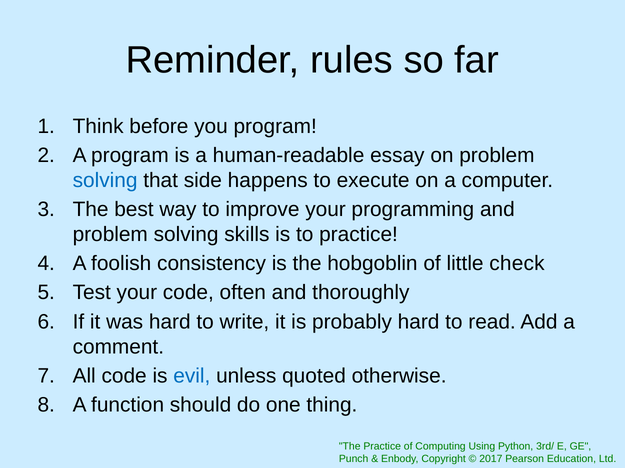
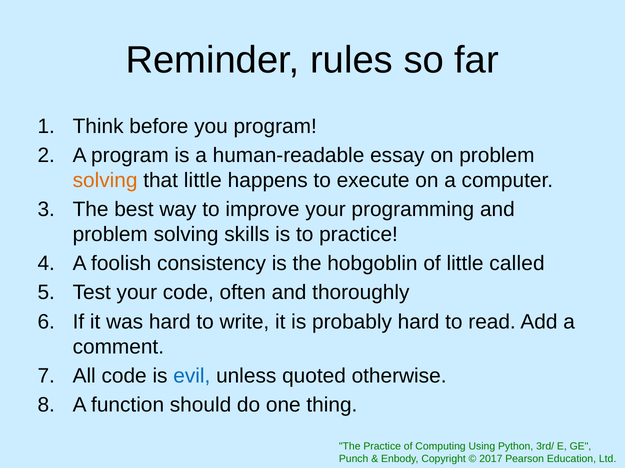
solving at (105, 181) colour: blue -> orange
that side: side -> little
check: check -> called
